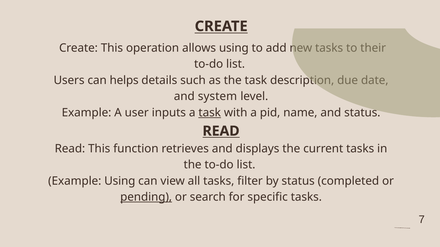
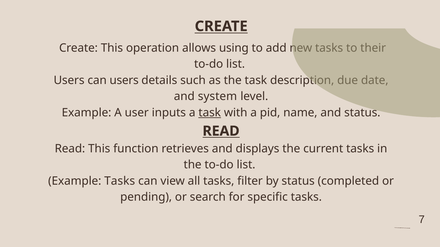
can helps: helps -> users
Example Using: Using -> Tasks
pending underline: present -> none
